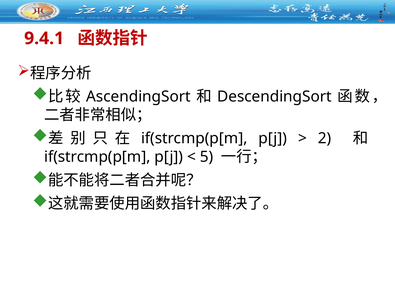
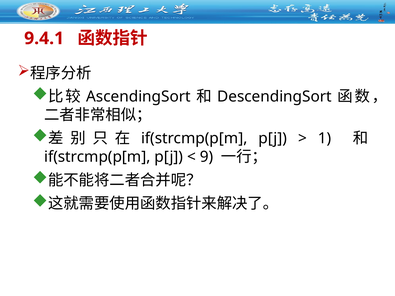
2: 2 -> 1
5: 5 -> 9
